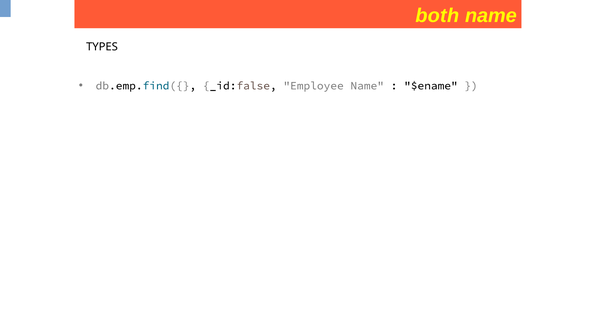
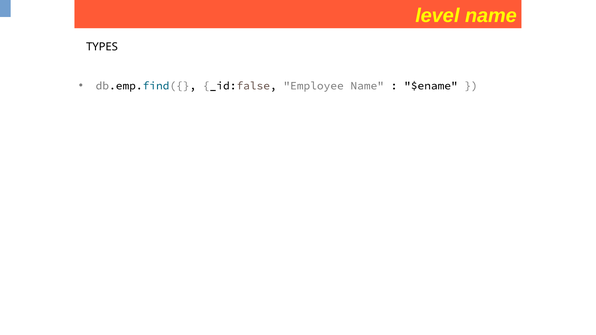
both: both -> level
